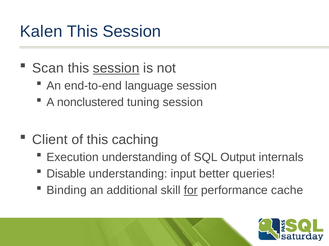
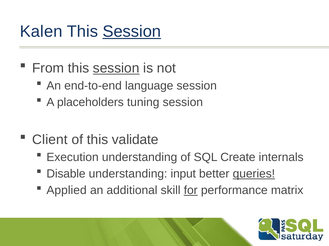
Session at (132, 32) underline: none -> present
Scan: Scan -> From
nonclustered: nonclustered -> placeholders
caching: caching -> validate
Output: Output -> Create
queries underline: none -> present
Binding: Binding -> Applied
cache: cache -> matrix
